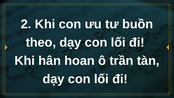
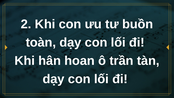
theo: theo -> toàn
